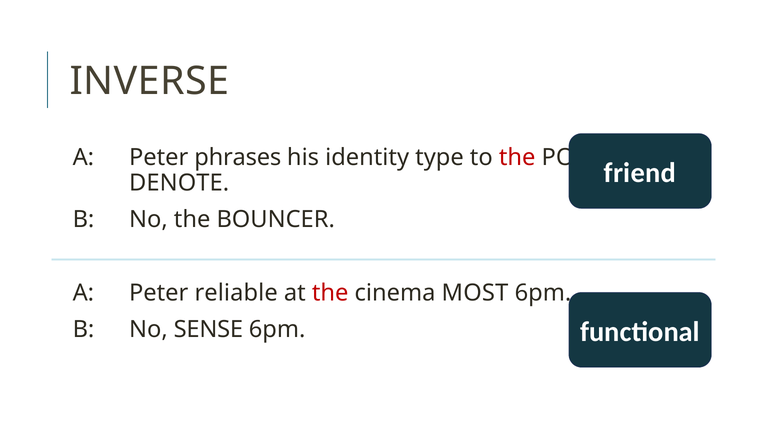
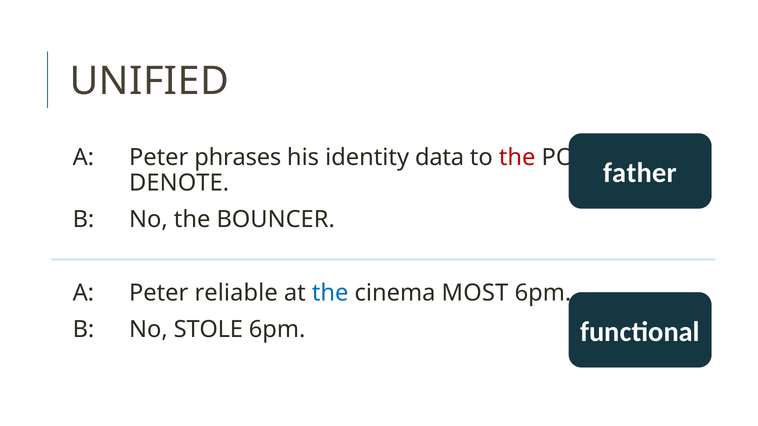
INVERSE: INVERSE -> UNIFIED
type: type -> data
friend: friend -> father
the at (330, 293) colour: red -> blue
SENSE: SENSE -> STOLE
